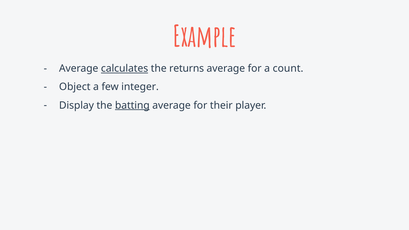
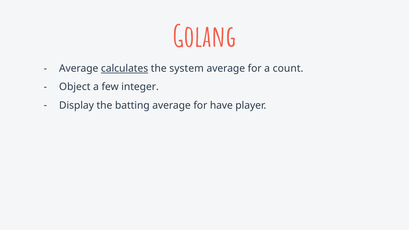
Example: Example -> Golang
returns: returns -> system
batting underline: present -> none
their: their -> have
